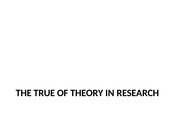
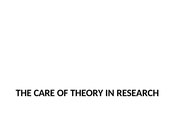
TRUE: TRUE -> CARE
